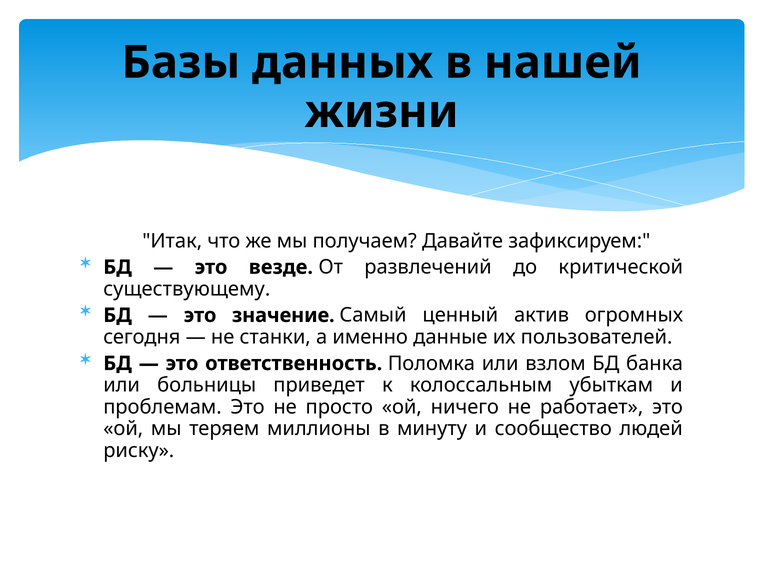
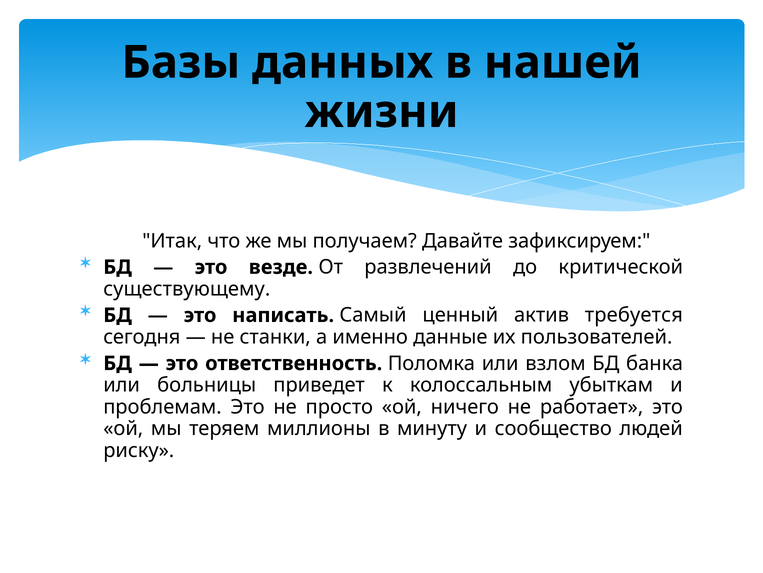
значение: значение -> написать
огромных: огромных -> требуется
